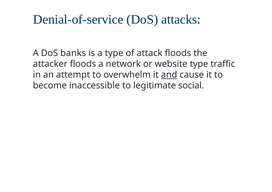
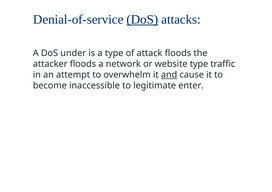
DoS at (142, 20) underline: none -> present
banks: banks -> under
social: social -> enter
